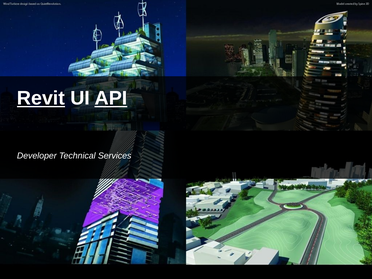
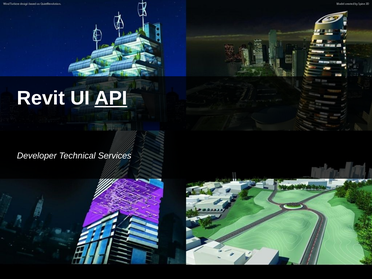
Revit underline: present -> none
